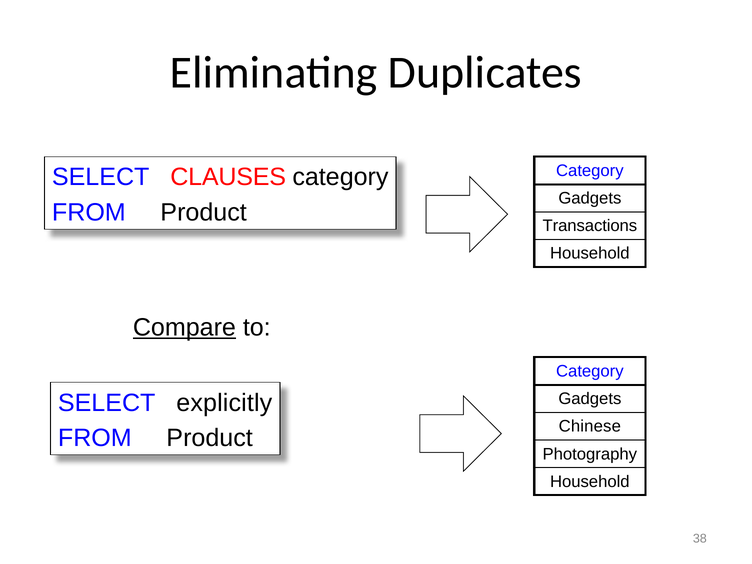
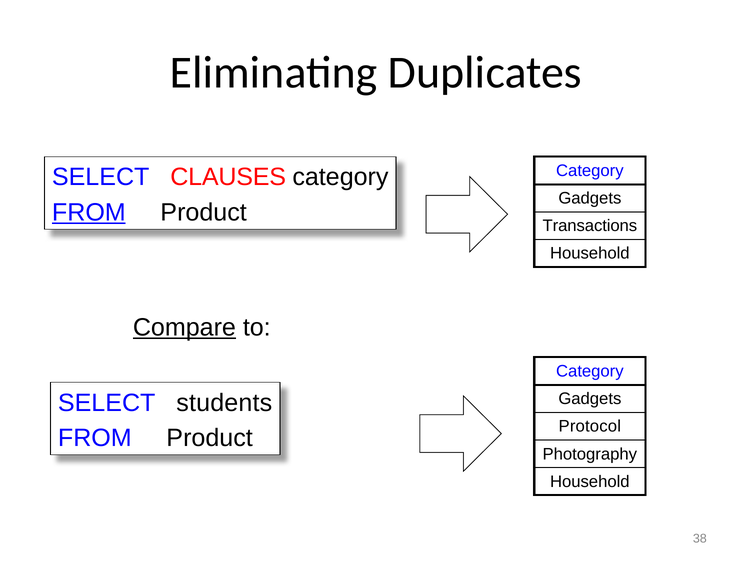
FROM at (89, 212) underline: none -> present
explicitly: explicitly -> students
Chinese: Chinese -> Protocol
